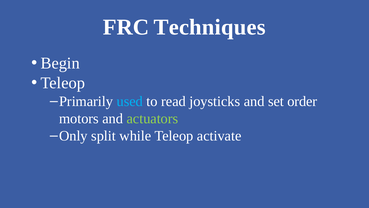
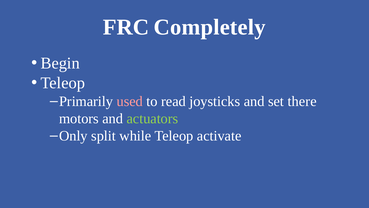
Techniques: Techniques -> Completely
used colour: light blue -> pink
order: order -> there
